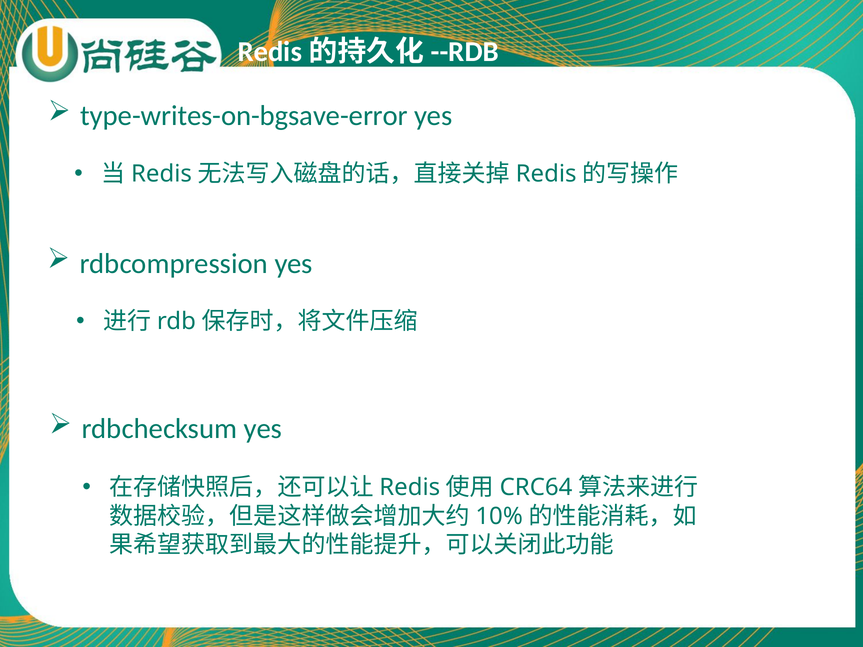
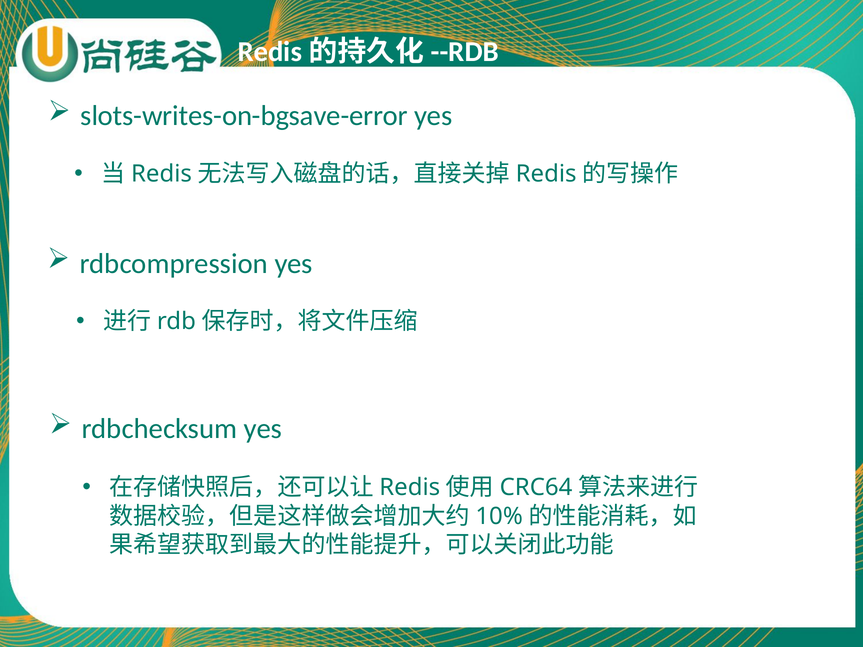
type-writes-on-bgsave-error: type-writes-on-bgsave-error -> slots-writes-on-bgsave-error
